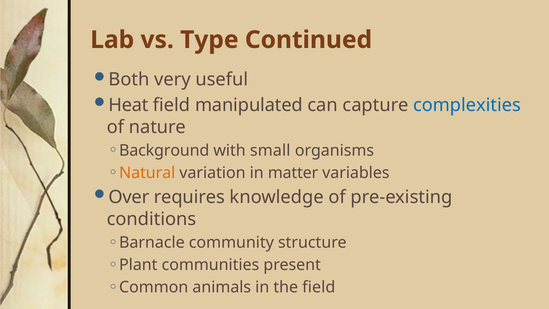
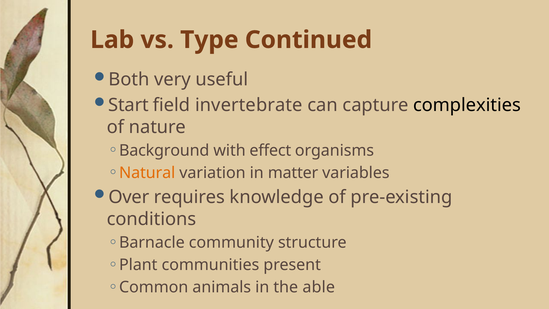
Heat: Heat -> Start
manipulated: manipulated -> invertebrate
complexities colour: blue -> black
small: small -> effect
the field: field -> able
